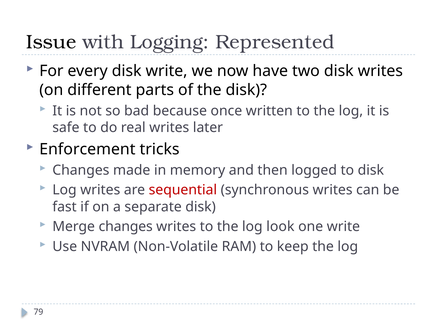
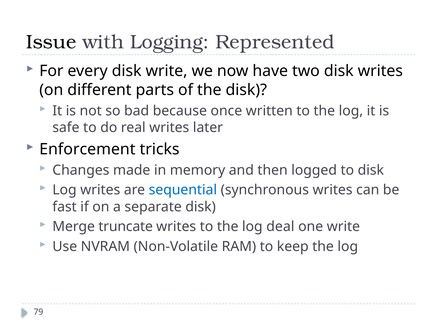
sequential colour: red -> blue
Merge changes: changes -> truncate
look: look -> deal
